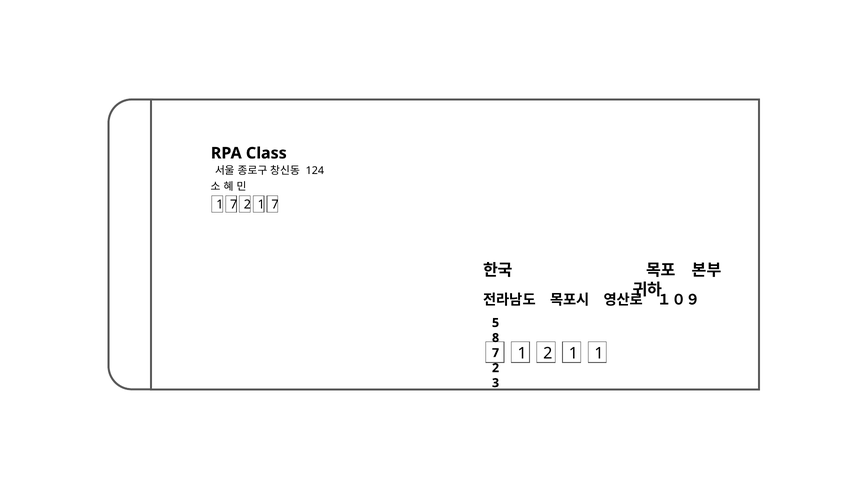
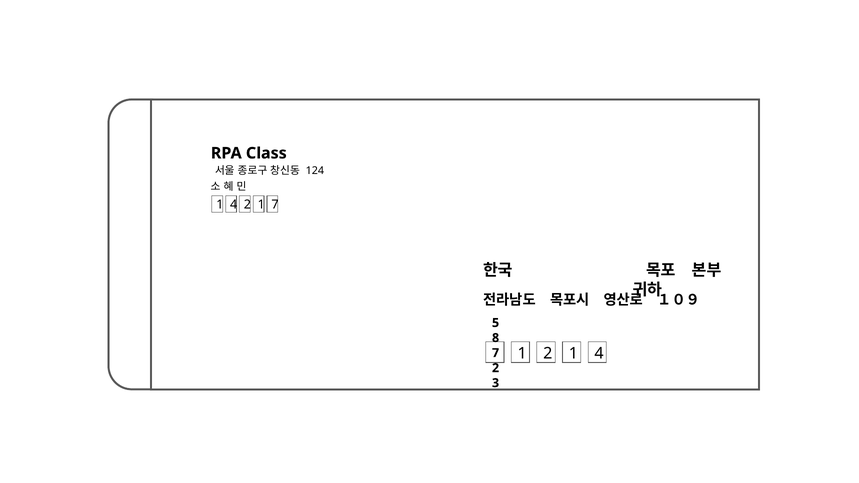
7 at (234, 205): 7 -> 4
2 1 1: 1 -> 4
